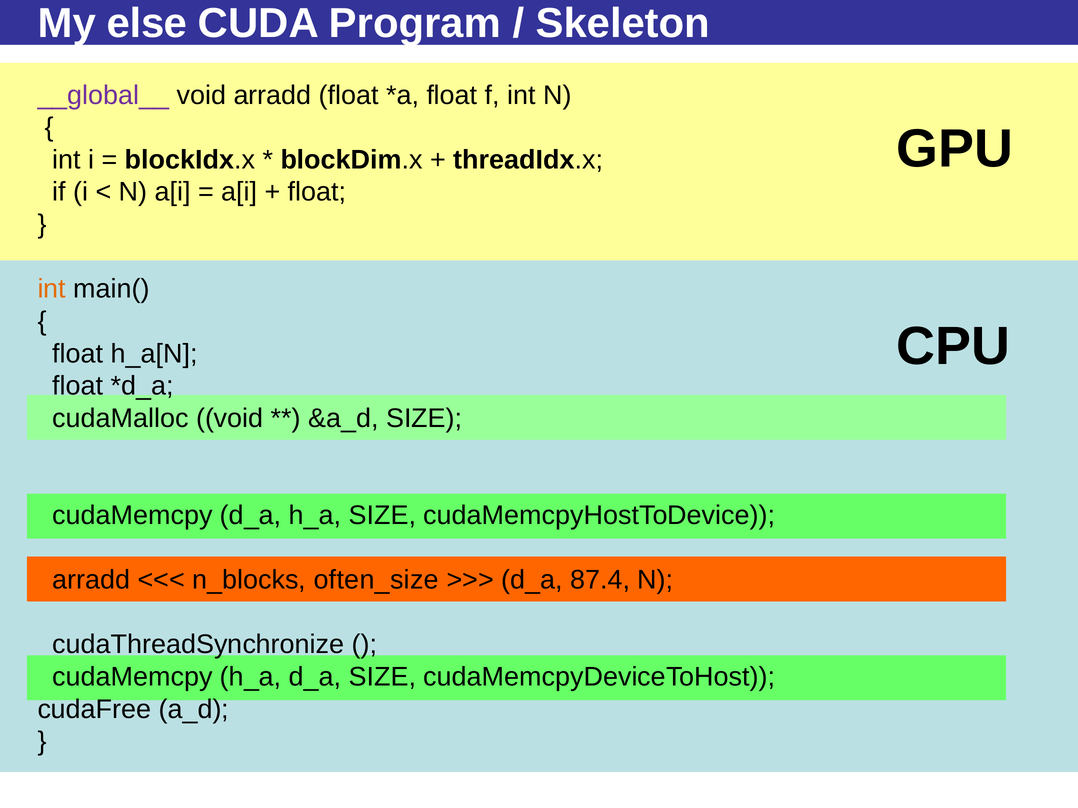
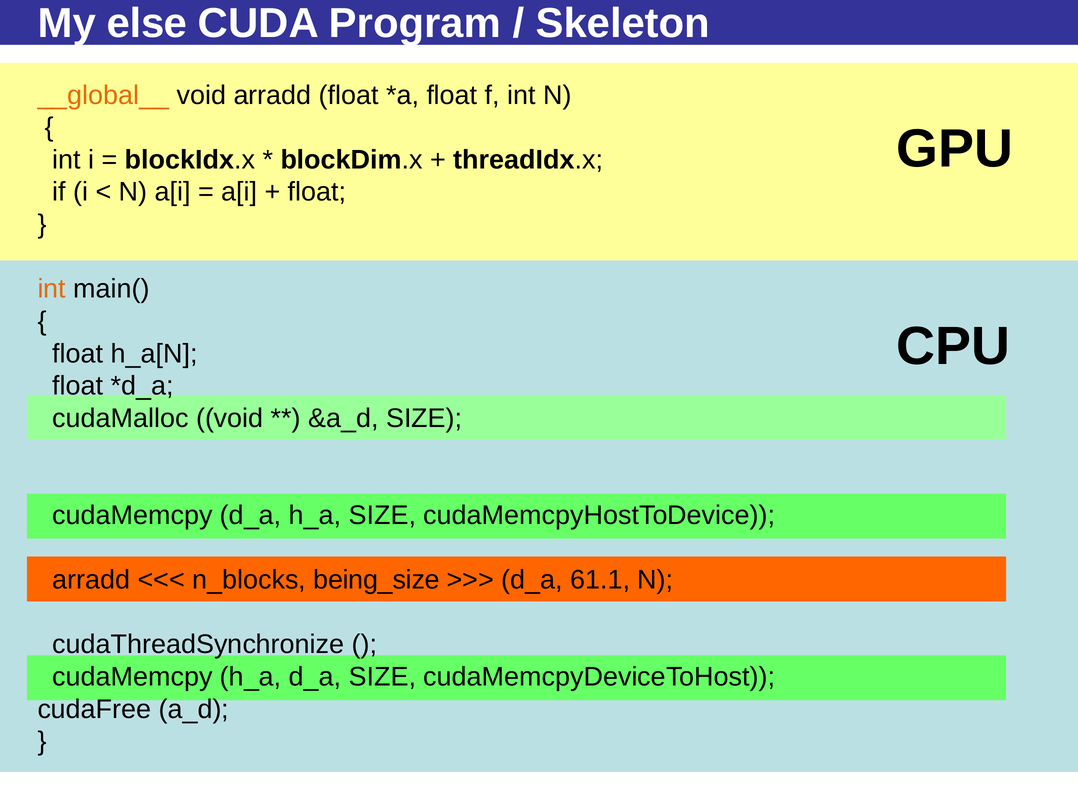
__global__ colour: purple -> orange
often_size: often_size -> being_size
87.4: 87.4 -> 61.1
